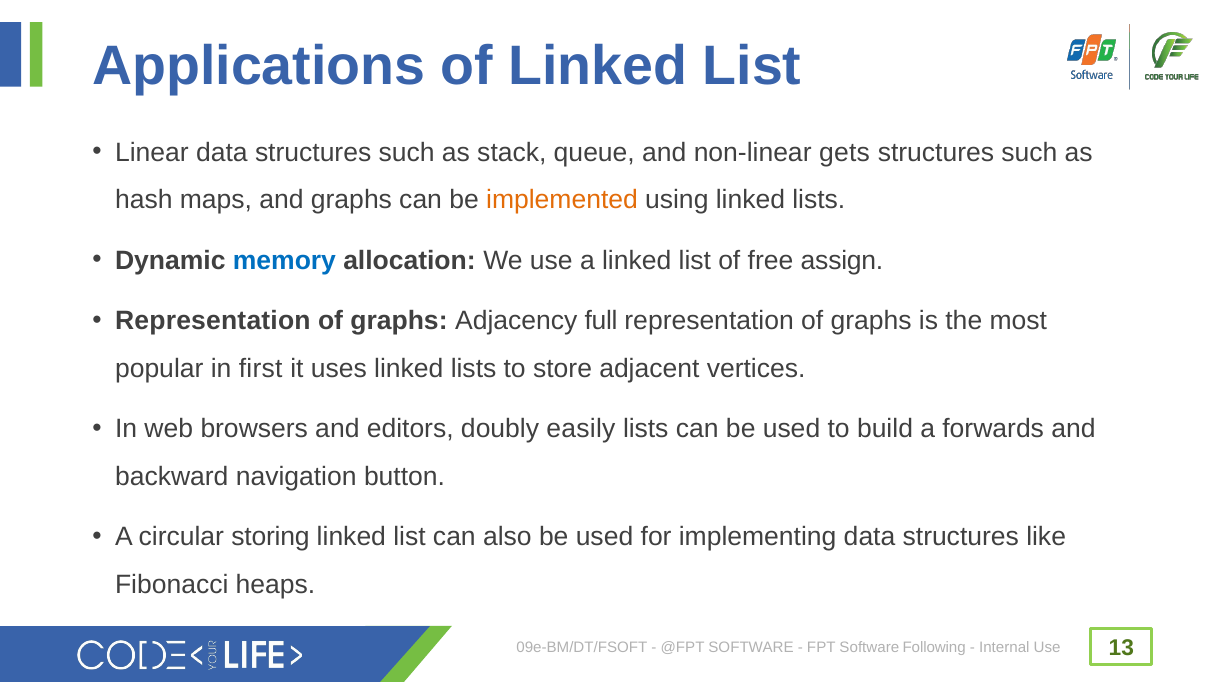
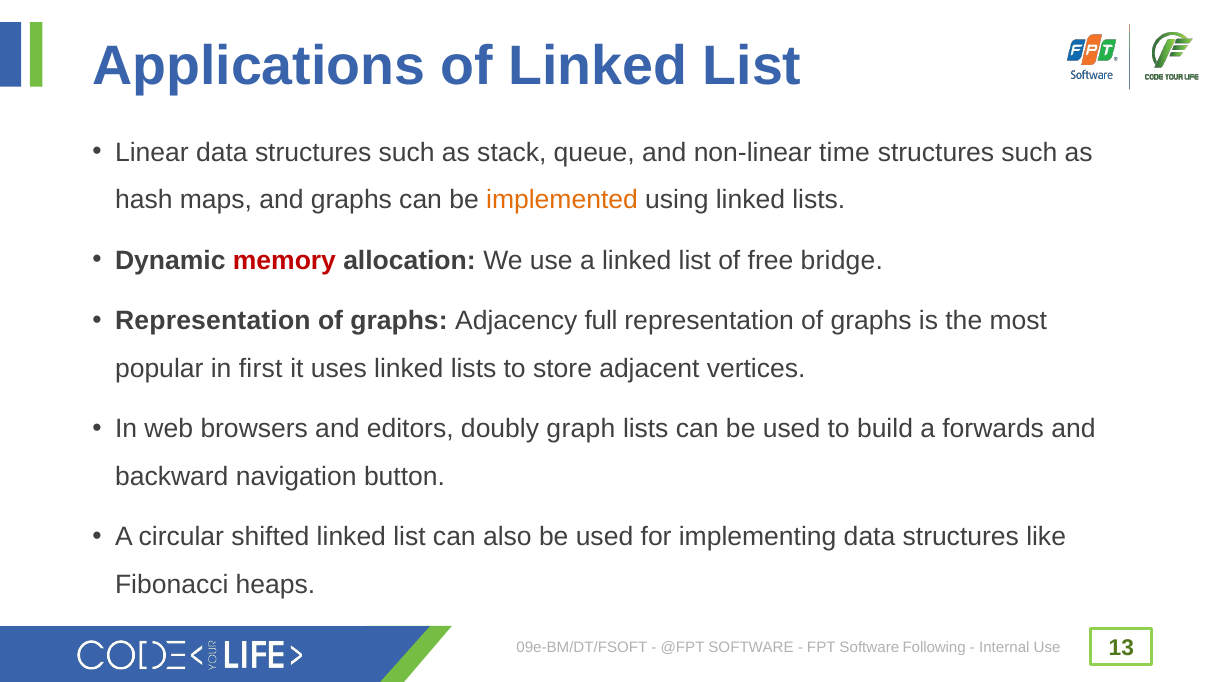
gets: gets -> time
memory colour: blue -> red
assign: assign -> bridge
easily: easily -> graph
storing: storing -> shifted
